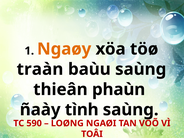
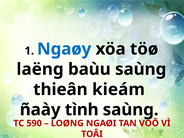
Ngaøy colour: orange -> blue
traàn: traàn -> laëng
phaùn: phaùn -> kieám
